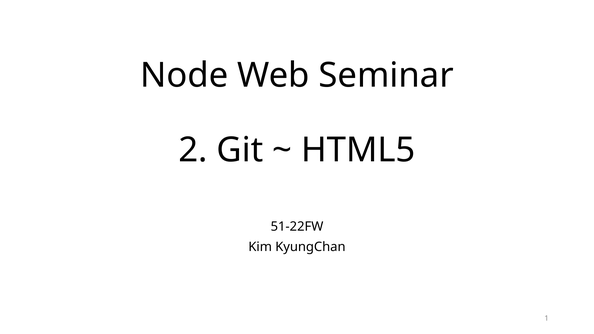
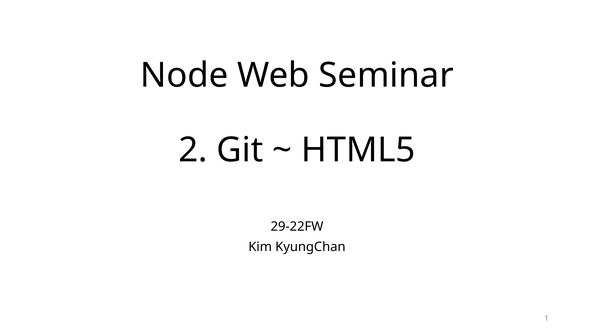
51-22FW: 51-22FW -> 29-22FW
